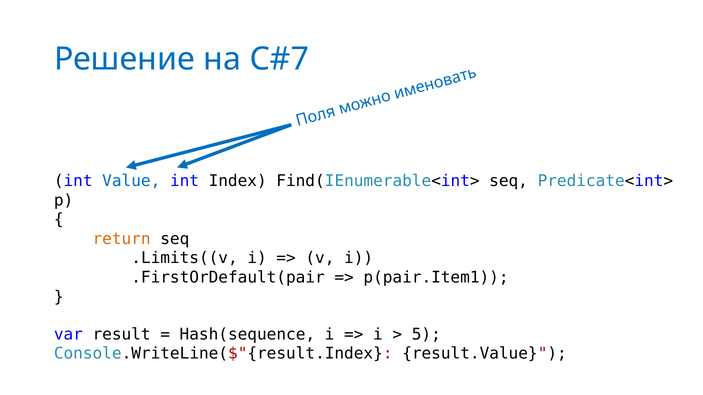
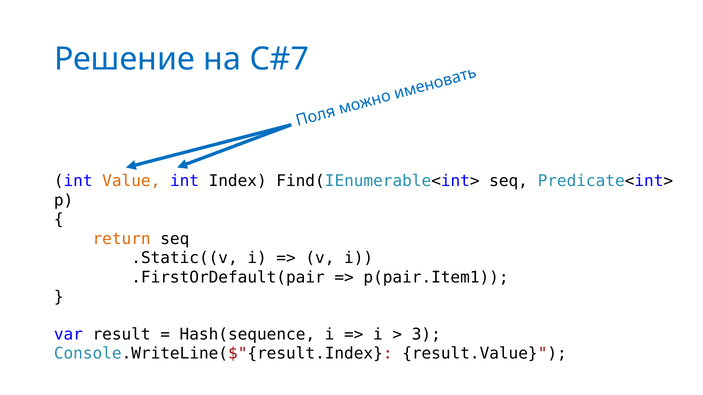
Value colour: blue -> orange
.Limits((v: .Limits((v -> .Static((v
5: 5 -> 3
